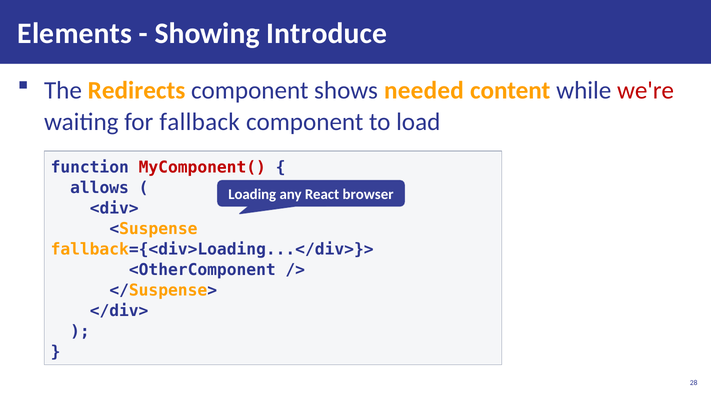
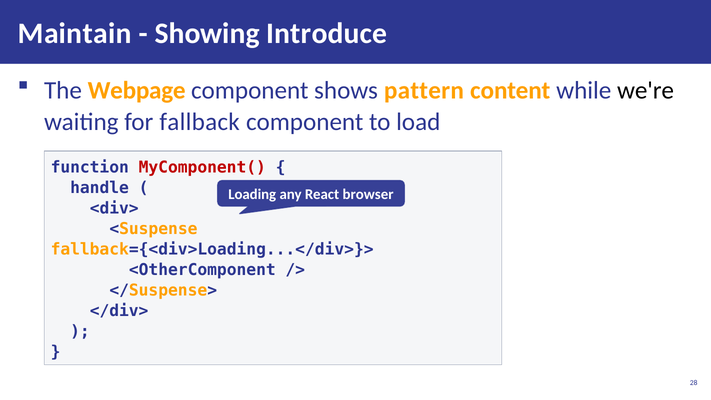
Elements: Elements -> Maintain
Redirects: Redirects -> Webpage
needed: needed -> pattern
we're colour: red -> black
allows: allows -> handle
